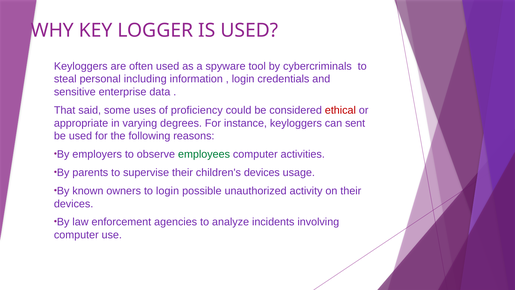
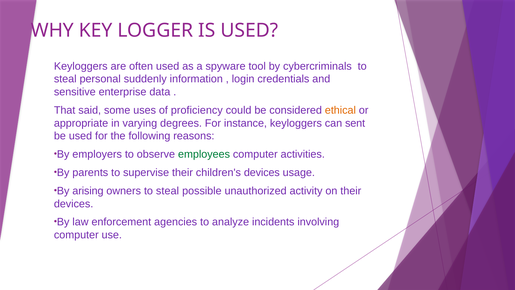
including: including -> suddenly
ethical colour: red -> orange
known: known -> arising
owners to login: login -> steal
